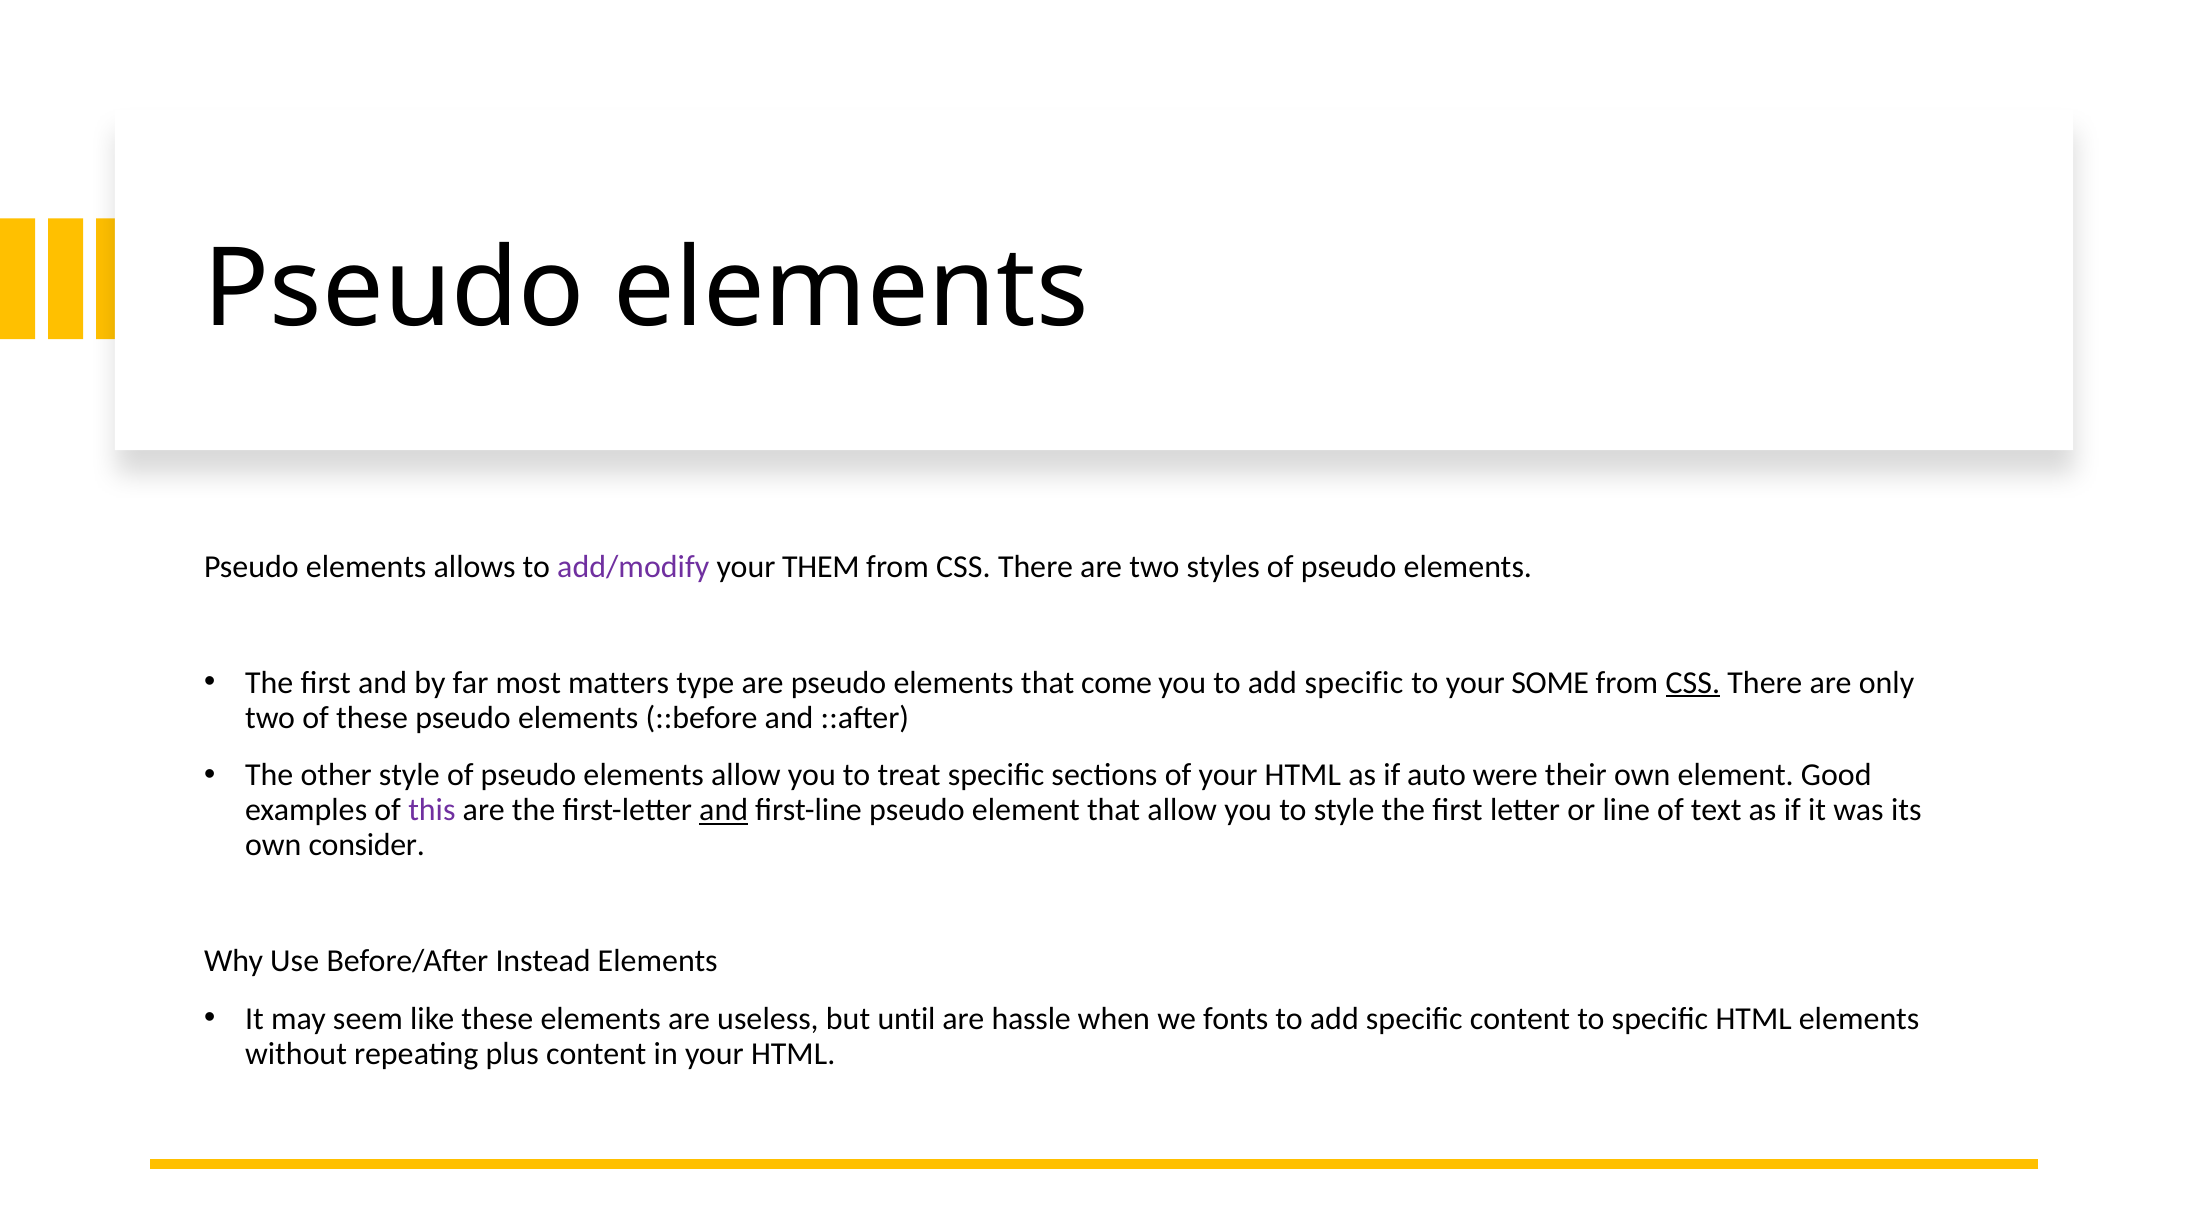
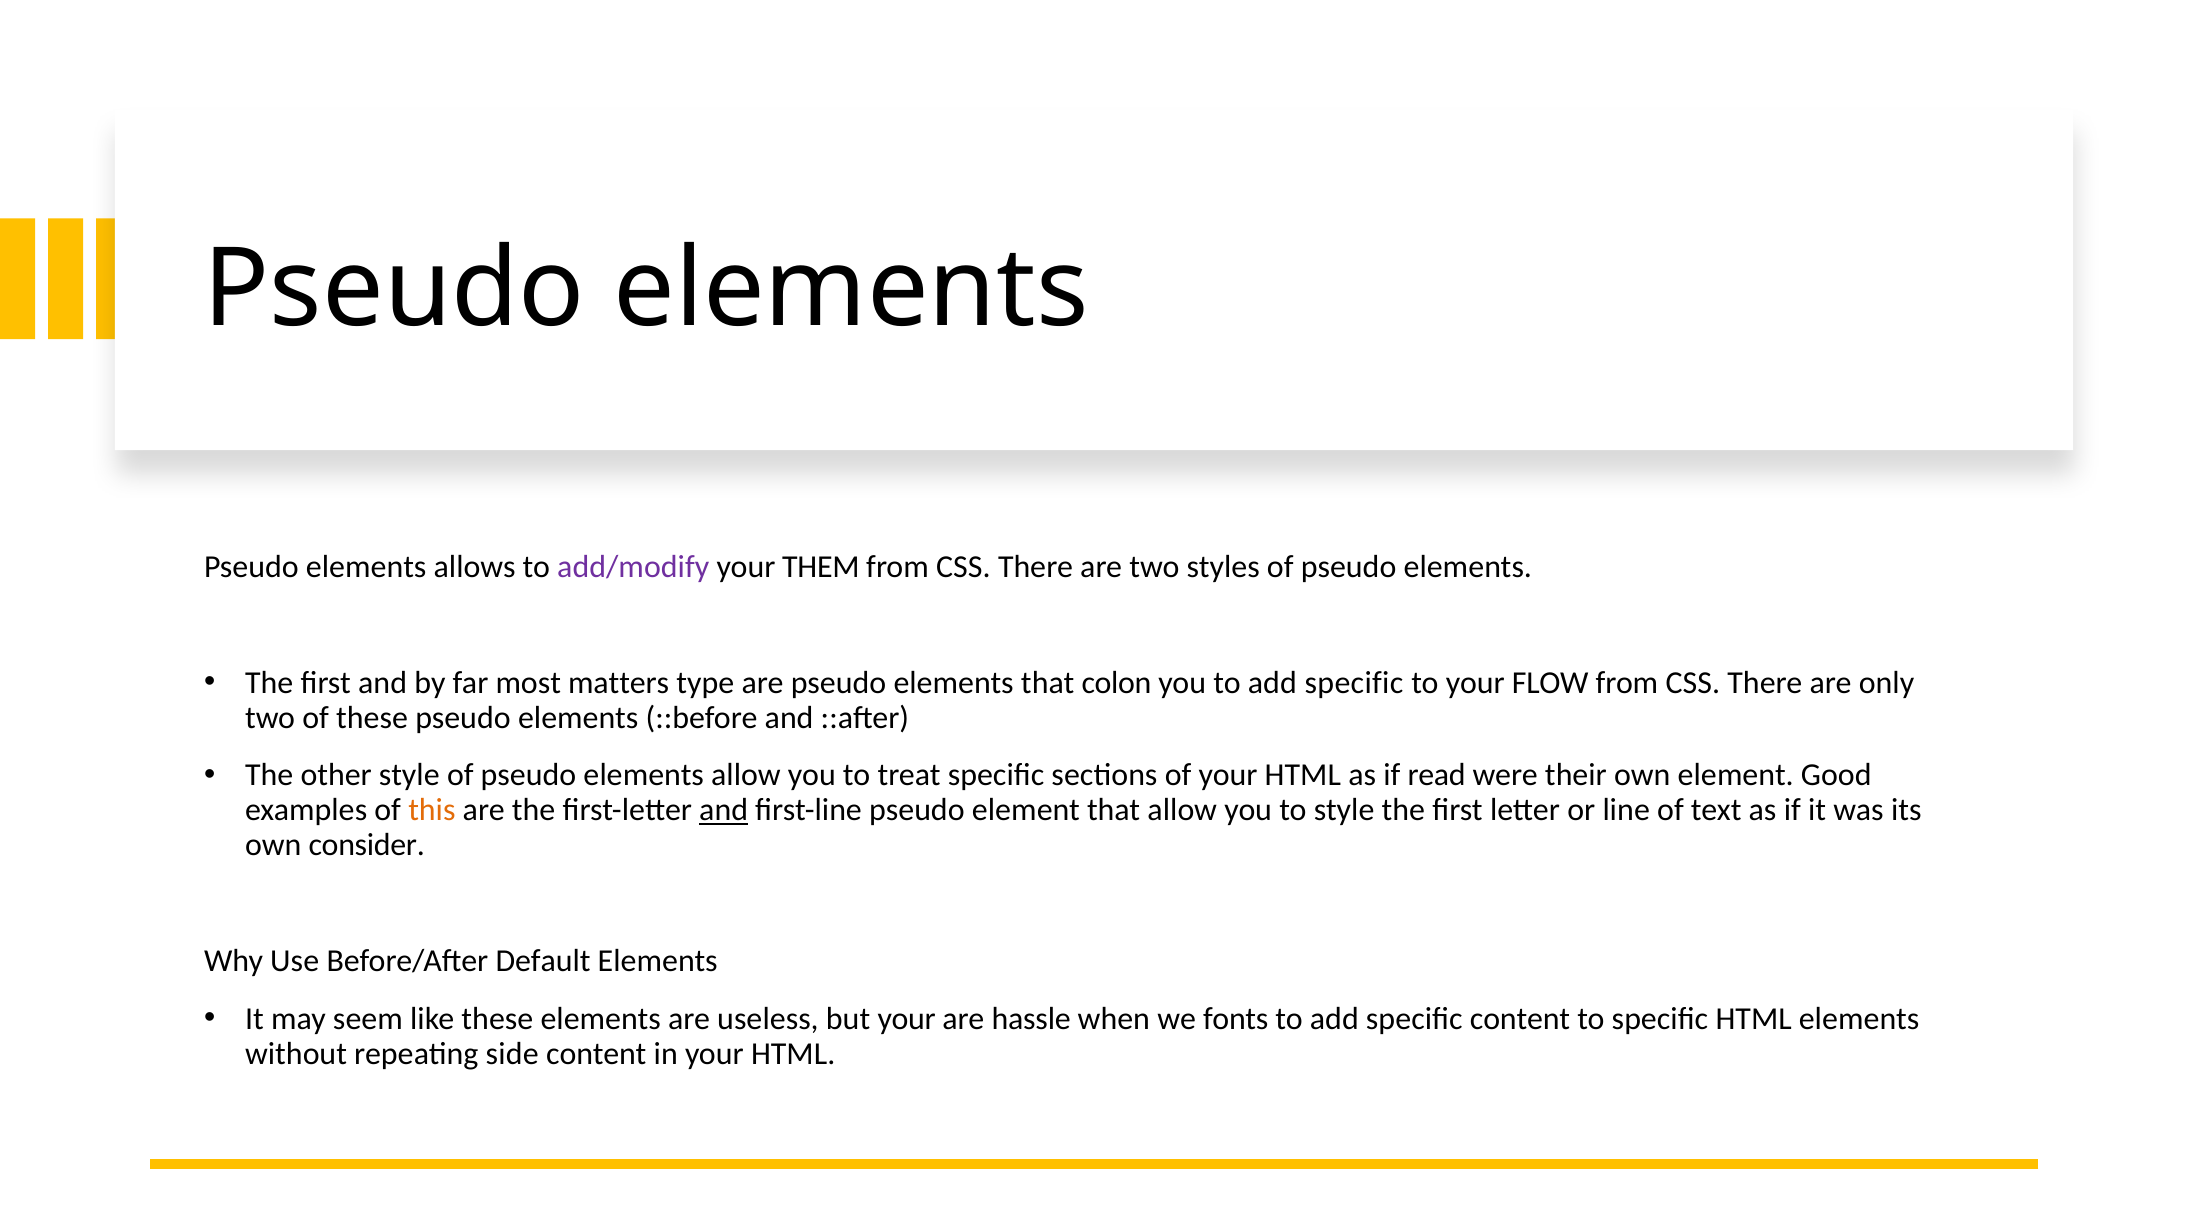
come: come -> colon
SOME: SOME -> FLOW
CSS at (1693, 683) underline: present -> none
auto: auto -> read
this colour: purple -> orange
Instead: Instead -> Default
but until: until -> your
plus: plus -> side
